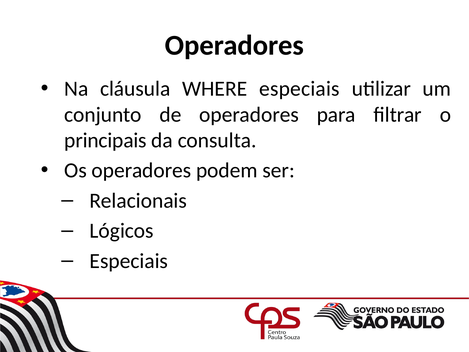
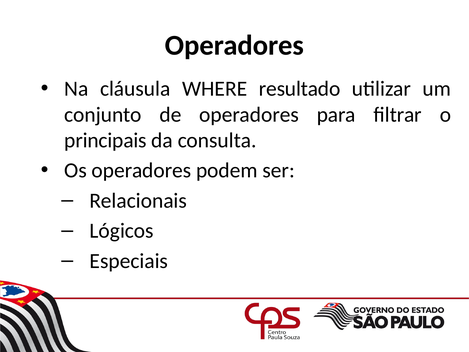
WHERE especiais: especiais -> resultado
